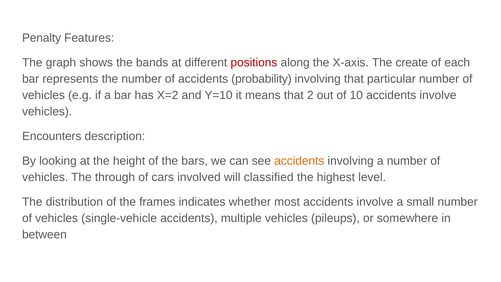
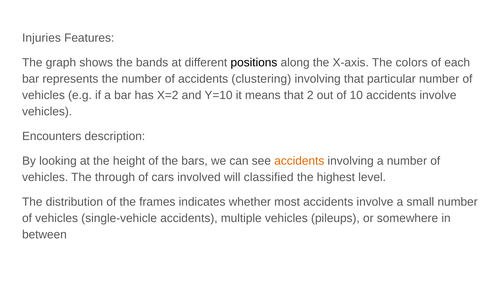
Penalty: Penalty -> Injuries
positions colour: red -> black
create: create -> colors
probability: probability -> clustering
